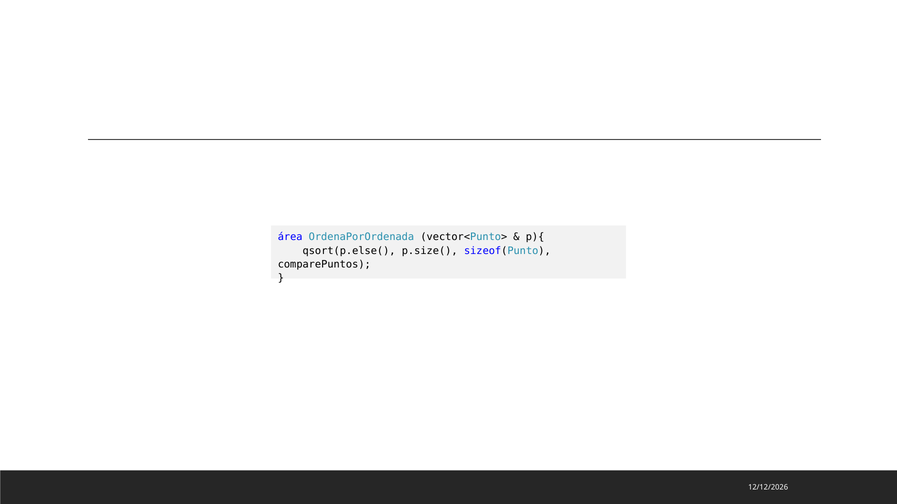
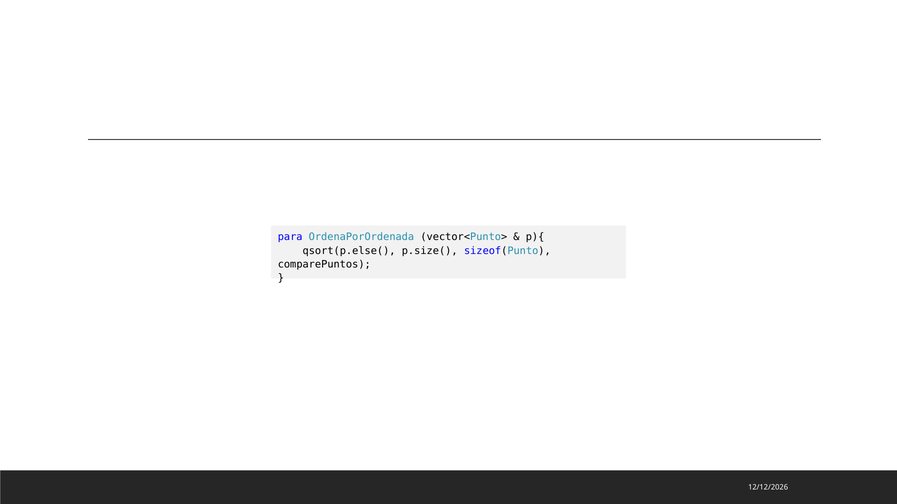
área: área -> para
